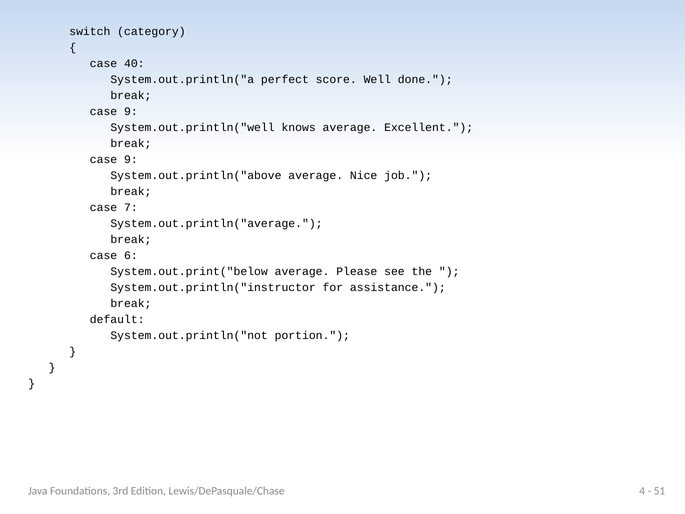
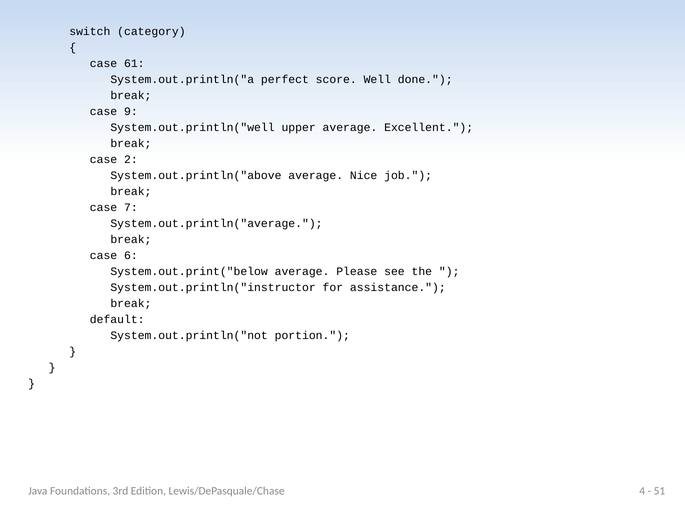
40: 40 -> 61
knows: knows -> upper
9 at (131, 160): 9 -> 2
